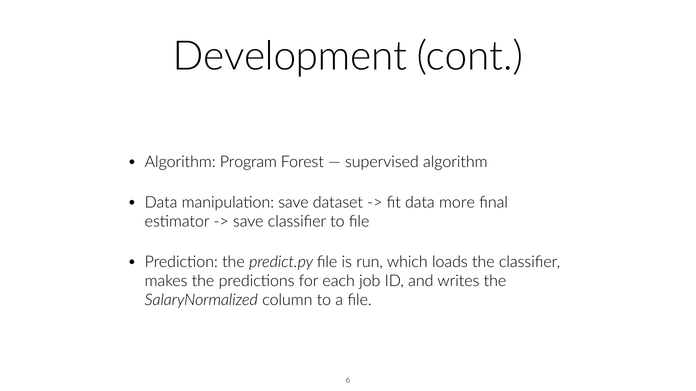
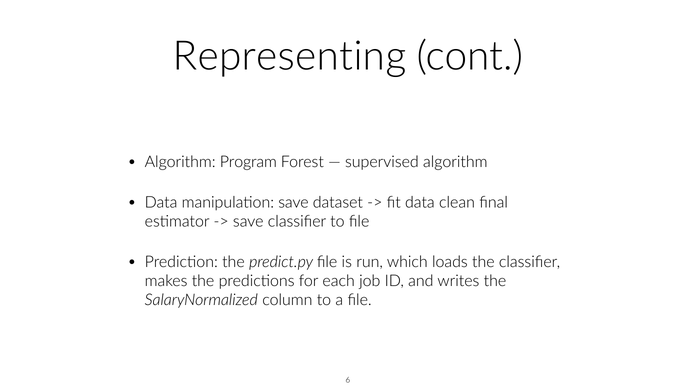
Development: Development -> Representing
more: more -> clean
